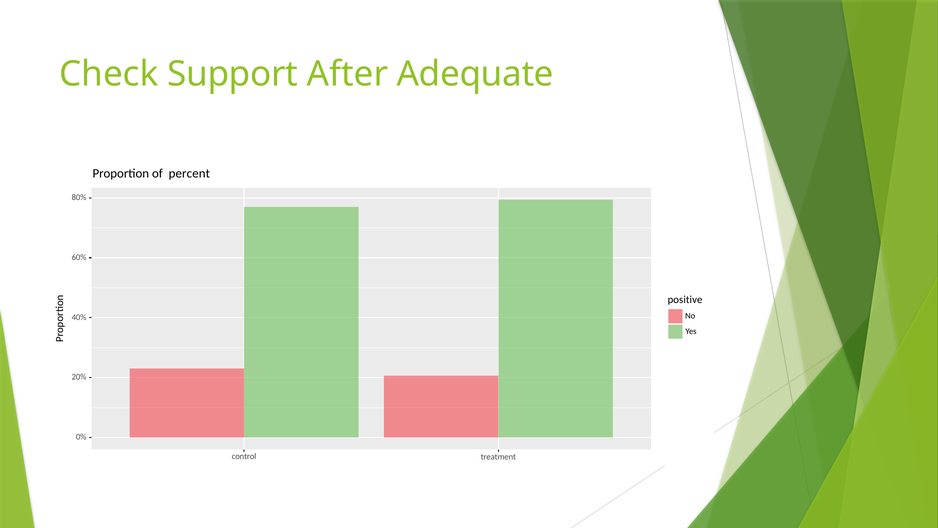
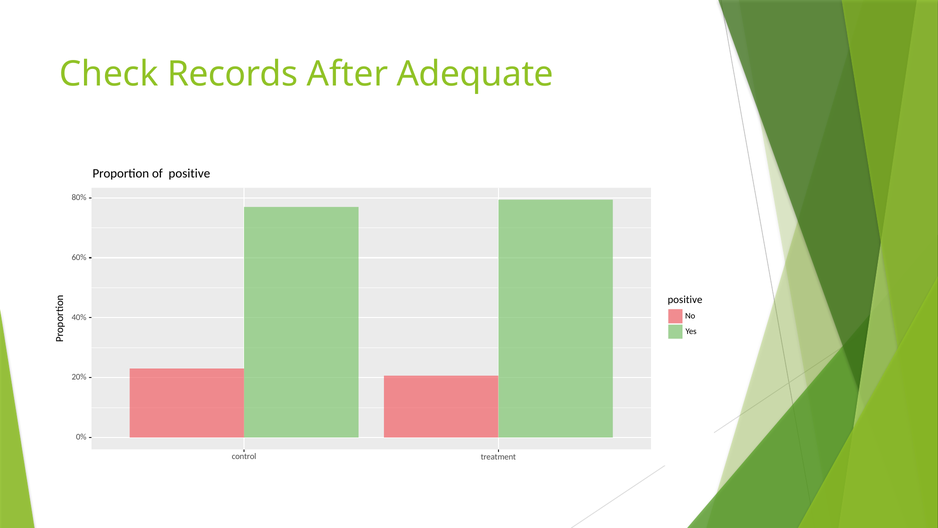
Support: Support -> Records
of percent: percent -> positive
